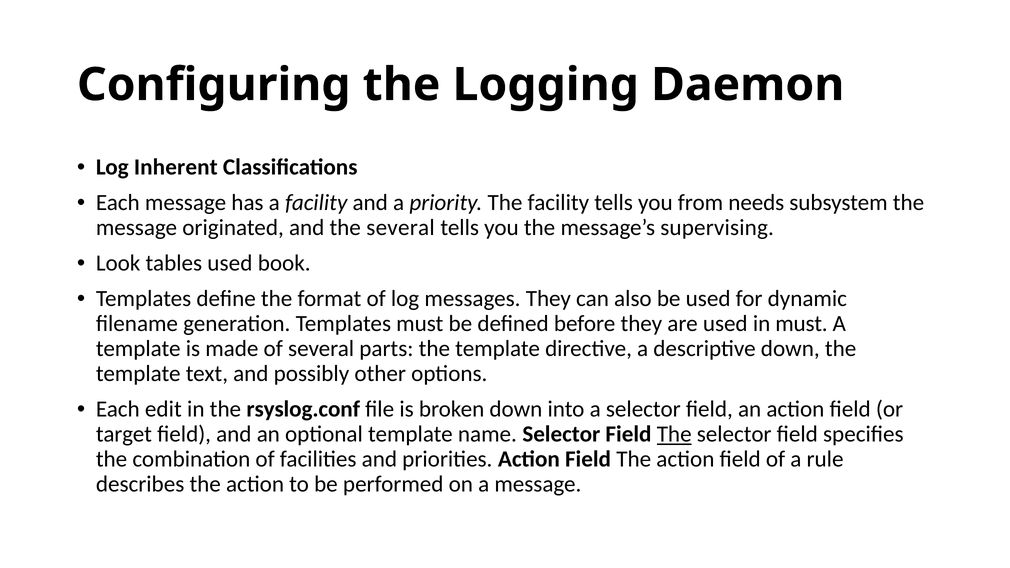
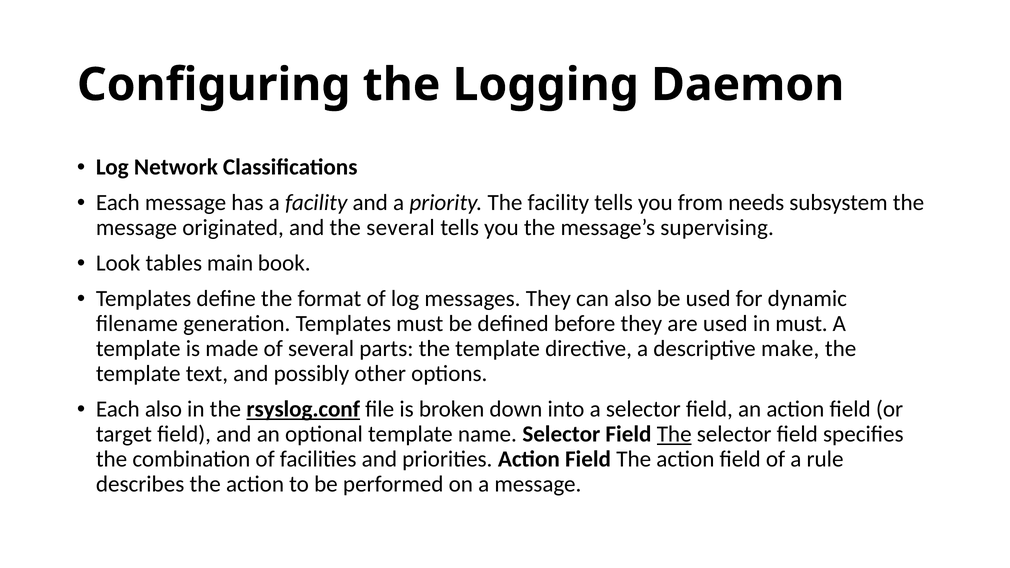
Inherent: Inherent -> Network
tables used: used -> main
descriptive down: down -> make
Each edit: edit -> also
rsyslog.conf underline: none -> present
